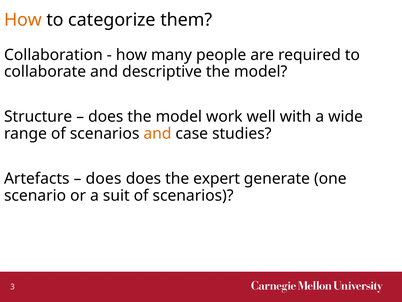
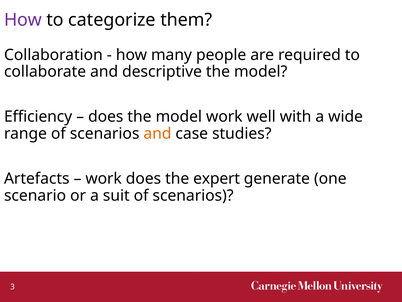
How at (23, 20) colour: orange -> purple
Structure: Structure -> Efficiency
does at (104, 178): does -> work
